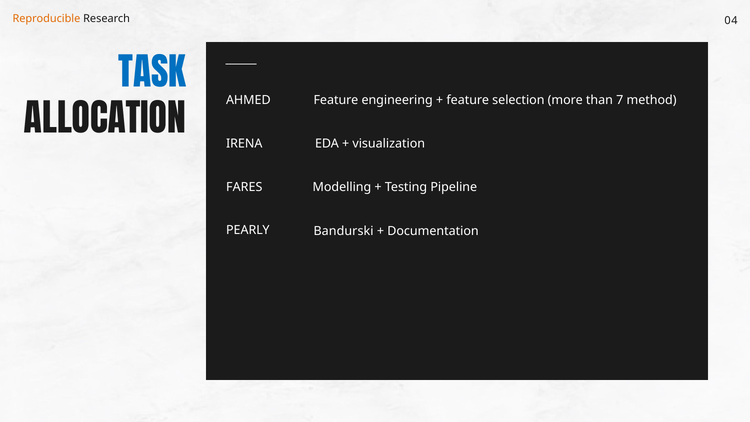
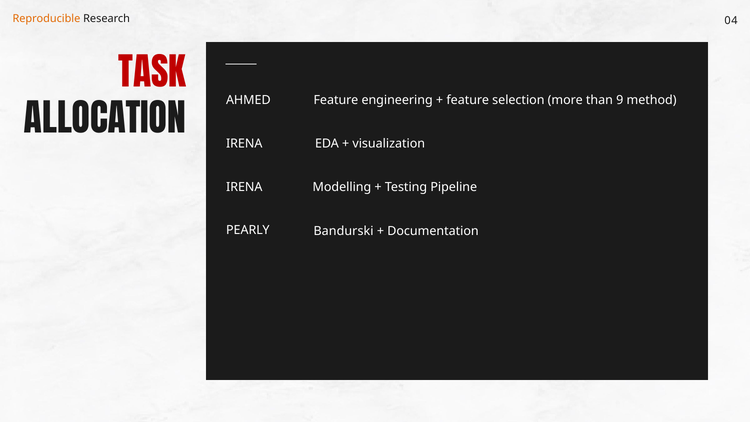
TASK colour: blue -> red
7: 7 -> 9
FARES at (244, 187): FARES -> IRENA
